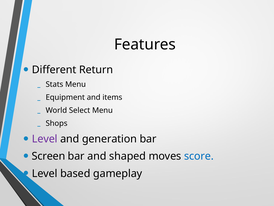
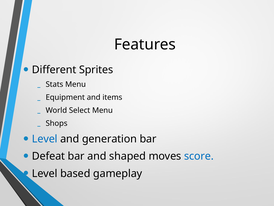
Return: Return -> Sprites
Level at (45, 139) colour: purple -> blue
Screen: Screen -> Defeat
